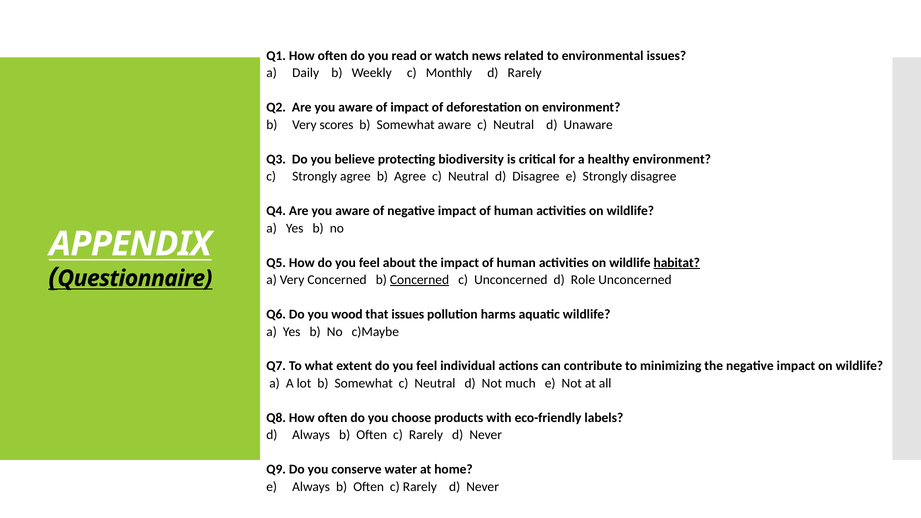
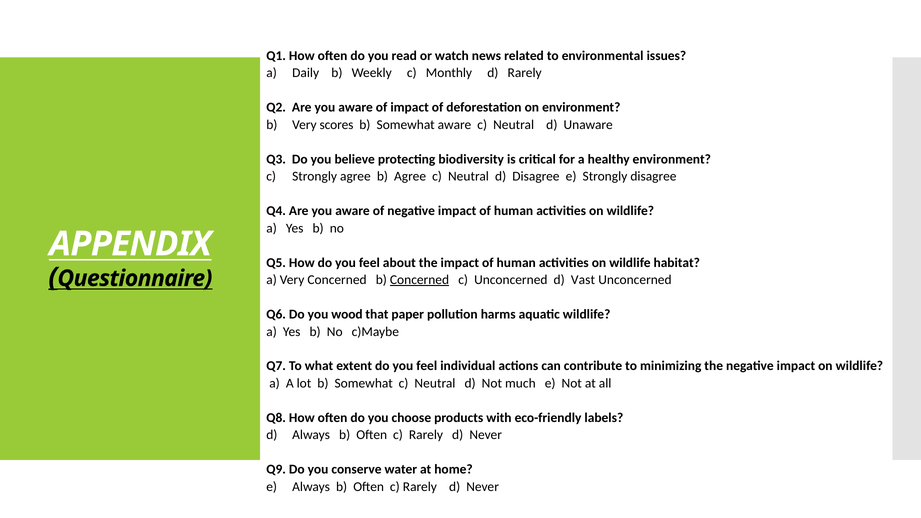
habitat underline: present -> none
Role: Role -> Vast
that issues: issues -> paper
